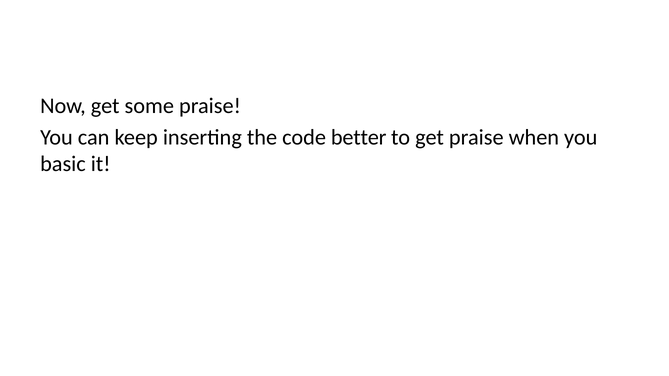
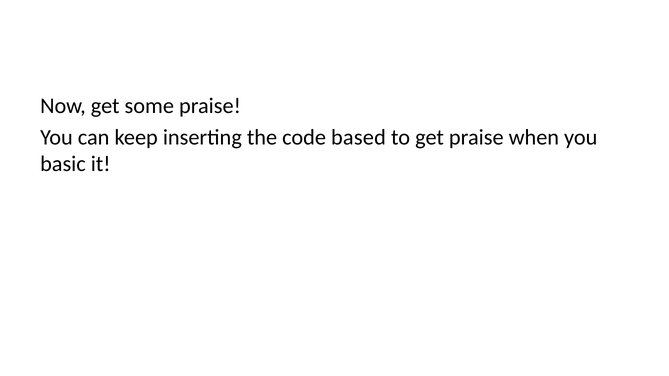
better: better -> based
